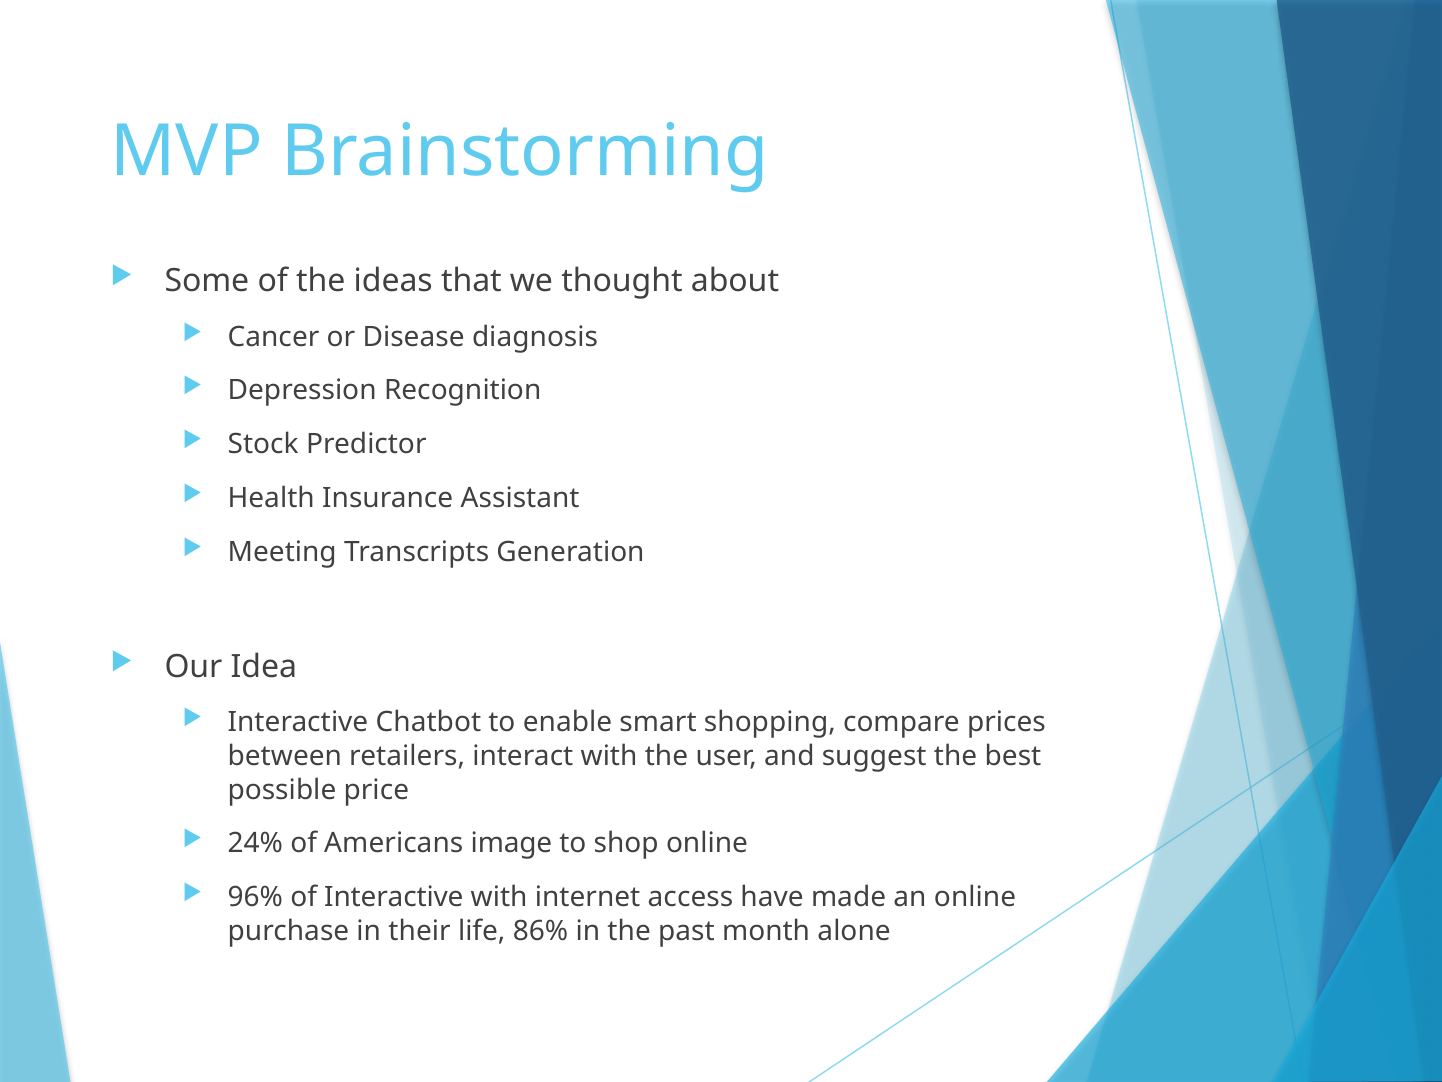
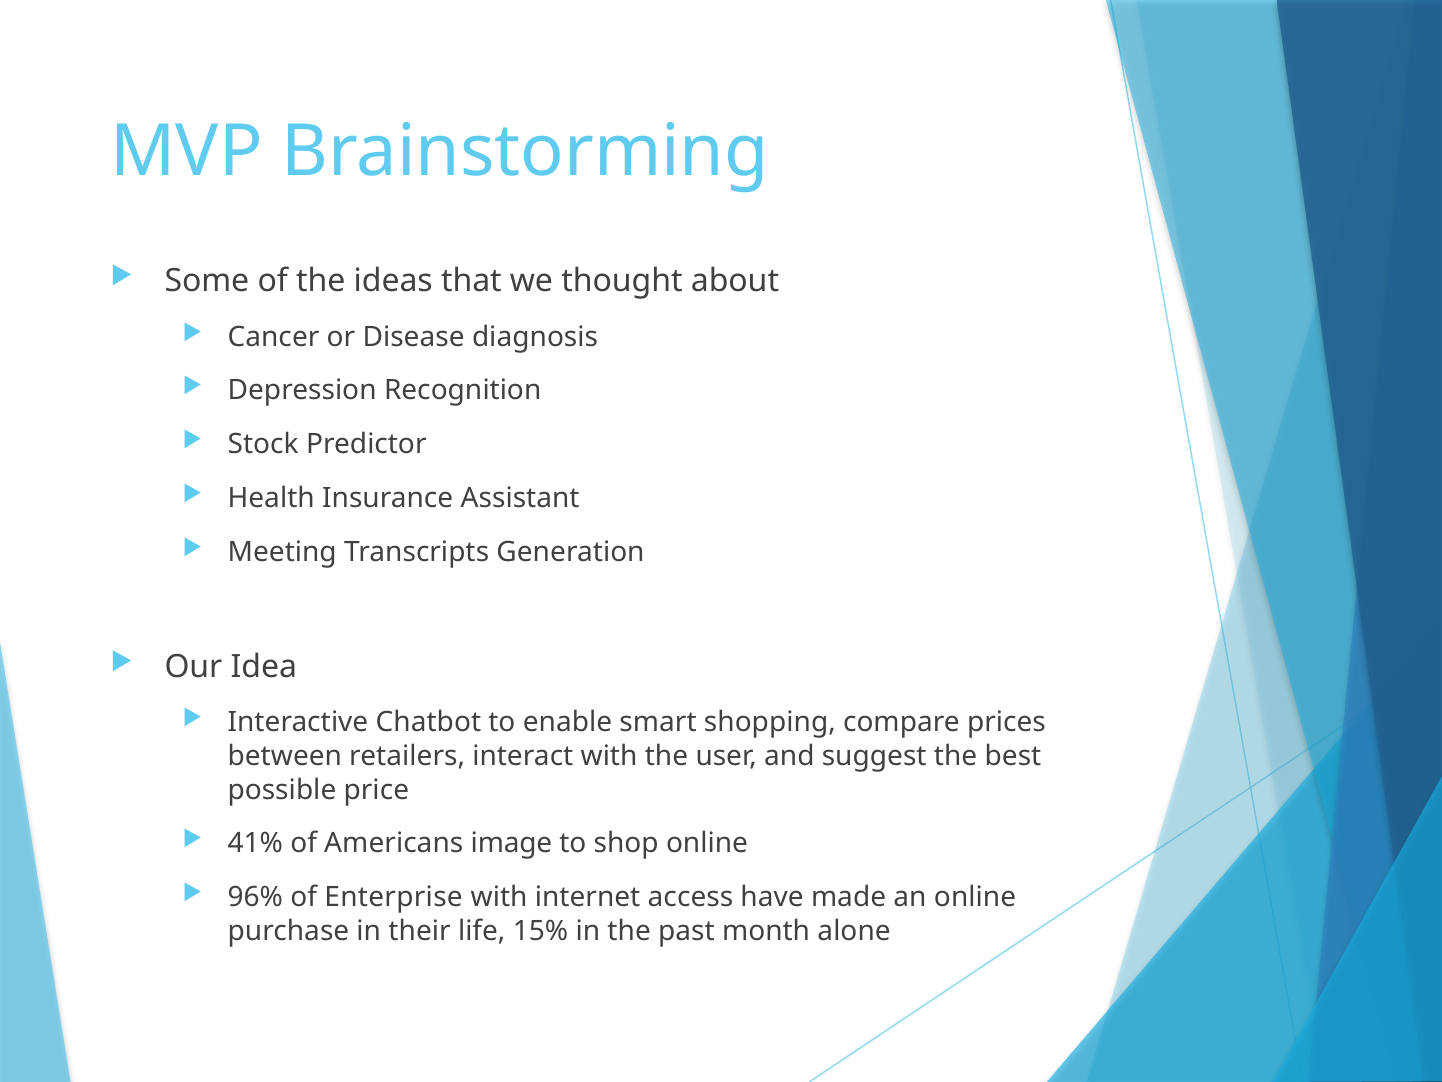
24%: 24% -> 41%
of Interactive: Interactive -> Enterprise
86%: 86% -> 15%
